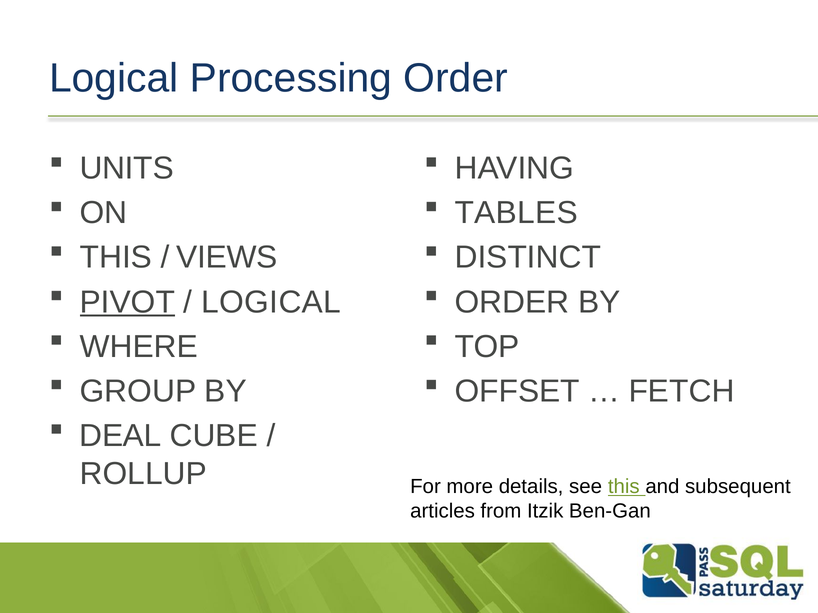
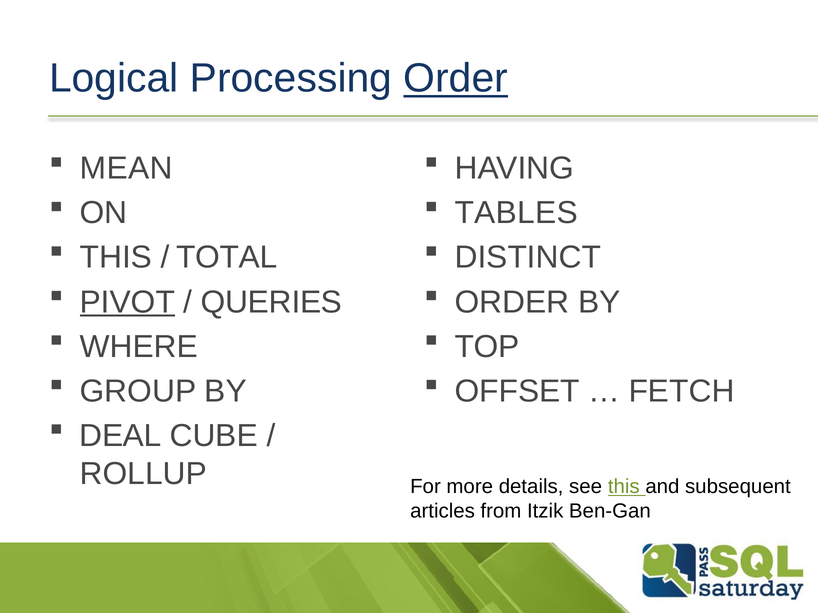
Order at (456, 79) underline: none -> present
UNITS: UNITS -> MEAN
VIEWS: VIEWS -> TOTAL
LOGICAL at (271, 302): LOGICAL -> QUERIES
